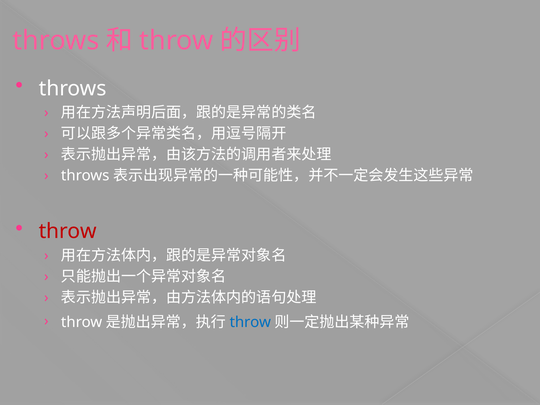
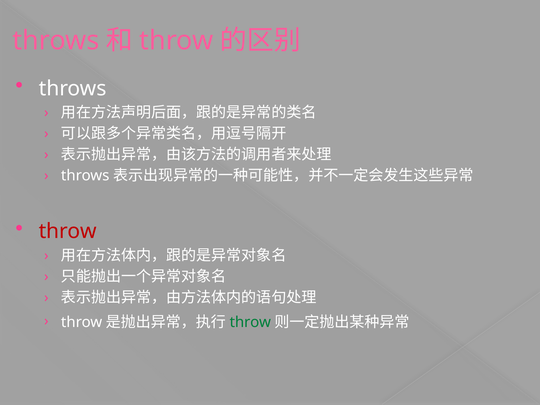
throw at (250, 322) colour: blue -> green
